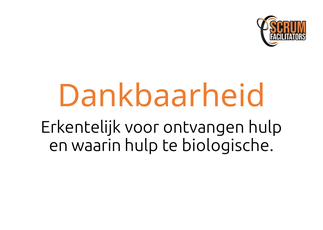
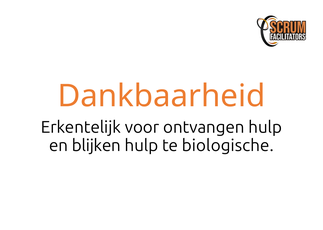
waarin: waarin -> blijken
